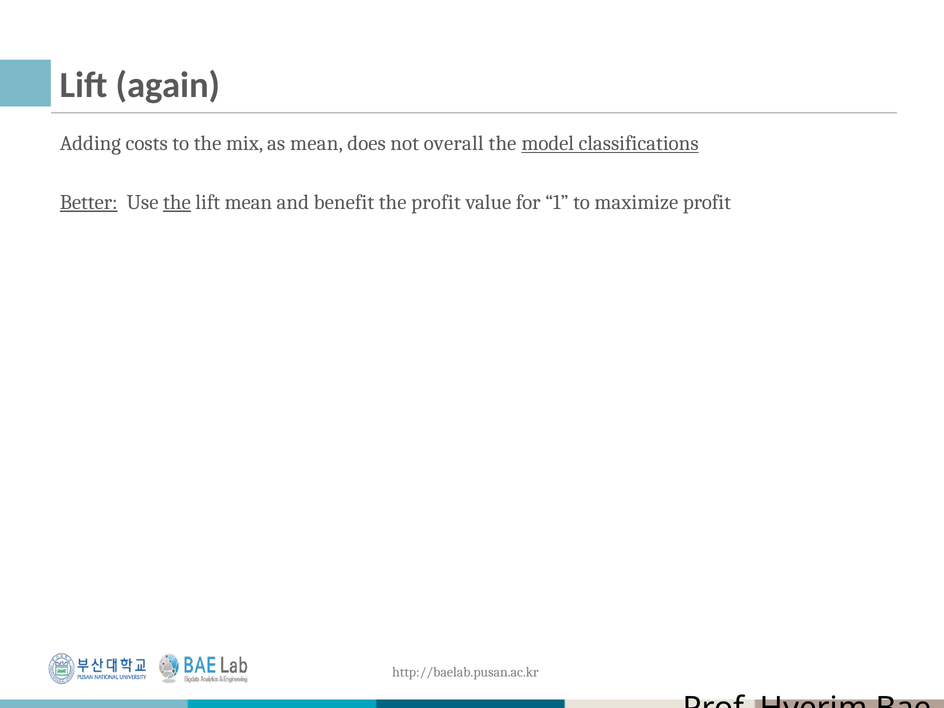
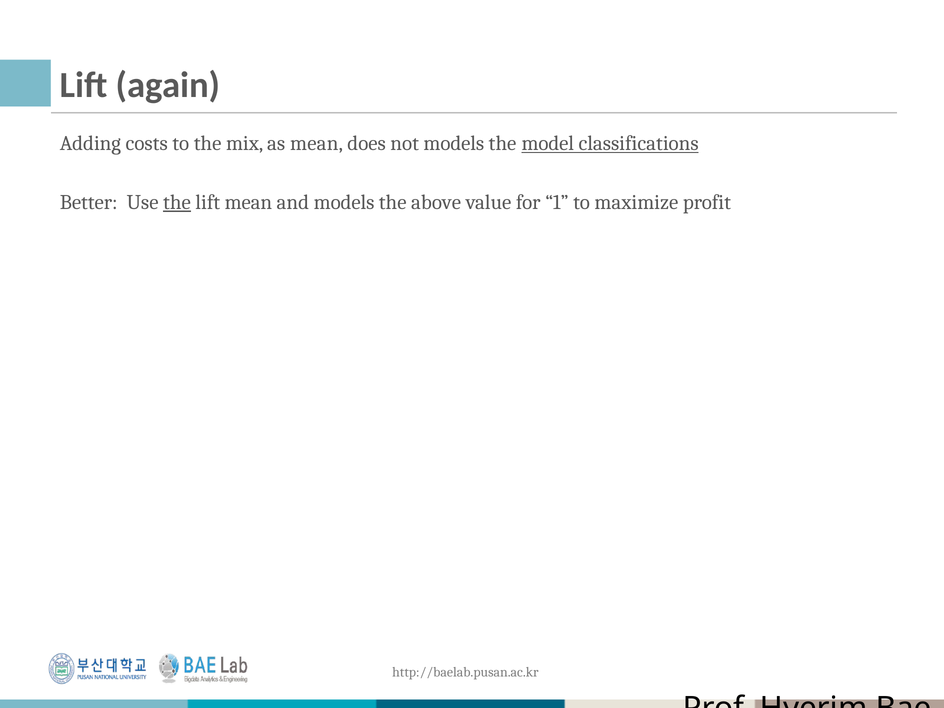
not overall: overall -> models
Better underline: present -> none
and benefit: benefit -> models
the profit: profit -> above
